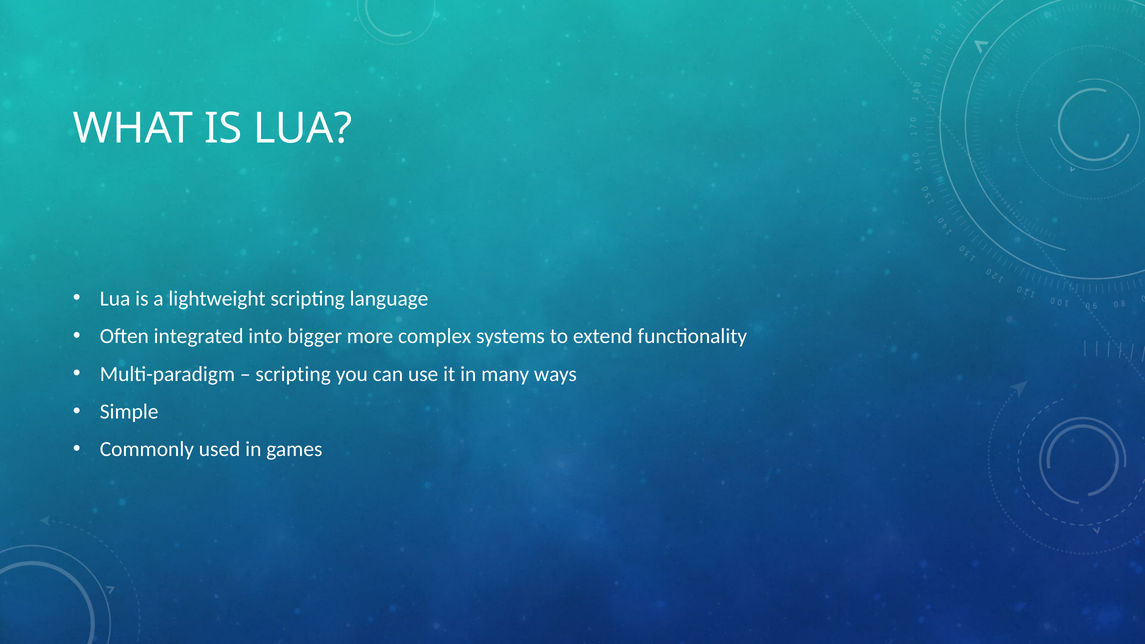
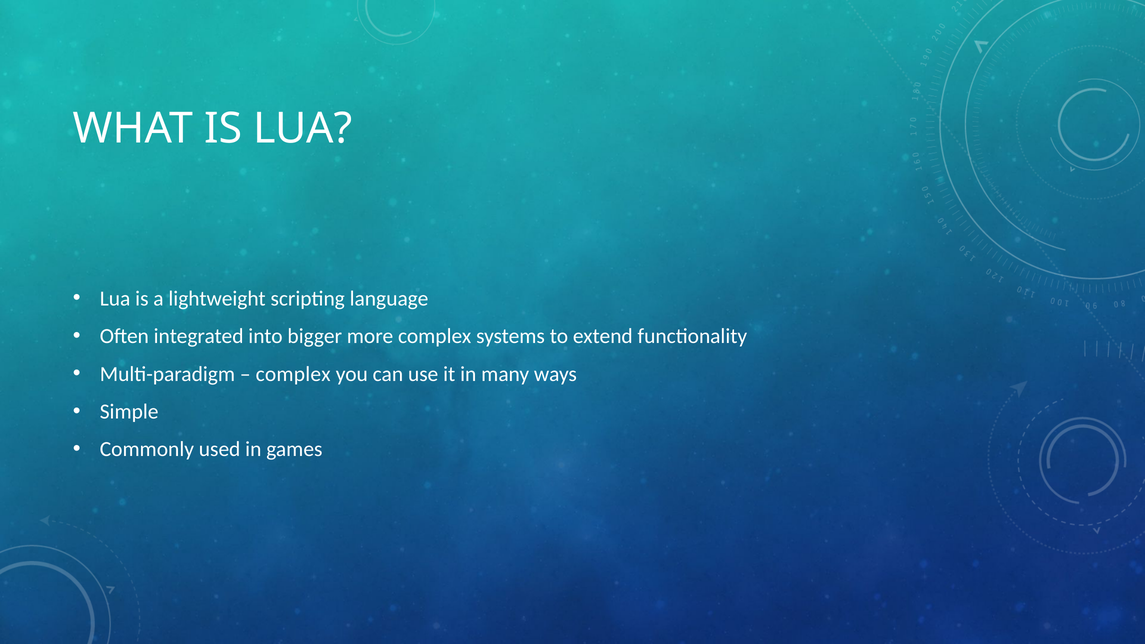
scripting at (293, 374): scripting -> complex
